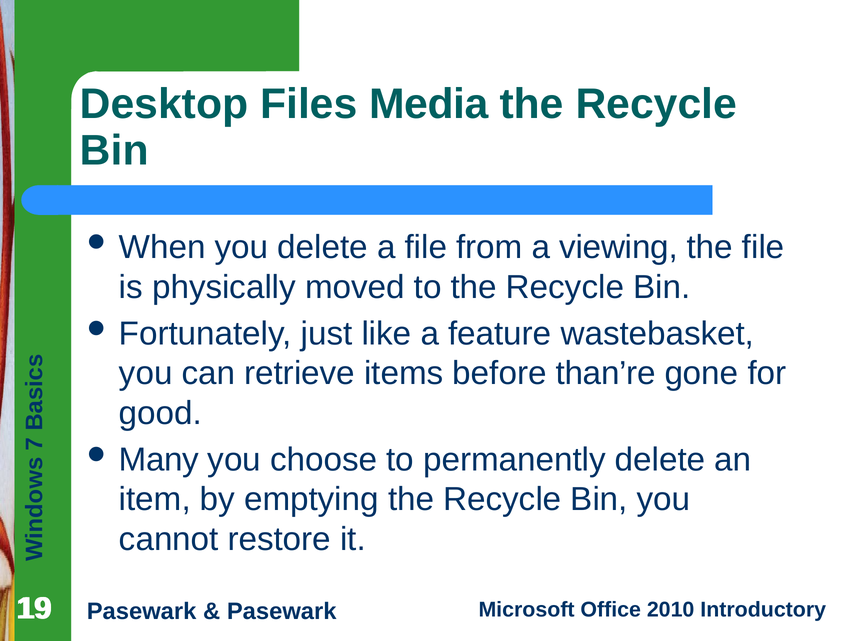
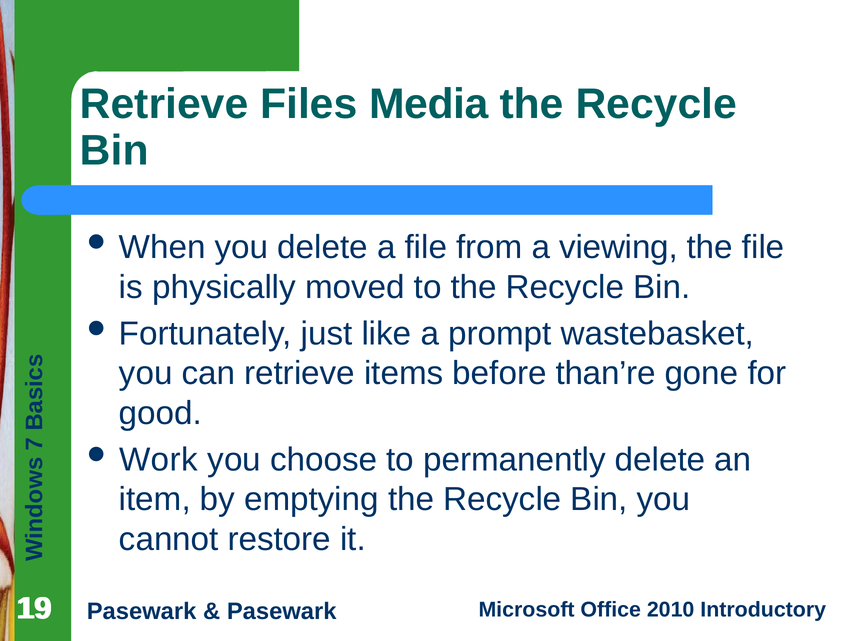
Desktop at (164, 104): Desktop -> Retrieve
feature: feature -> prompt
Many: Many -> Work
